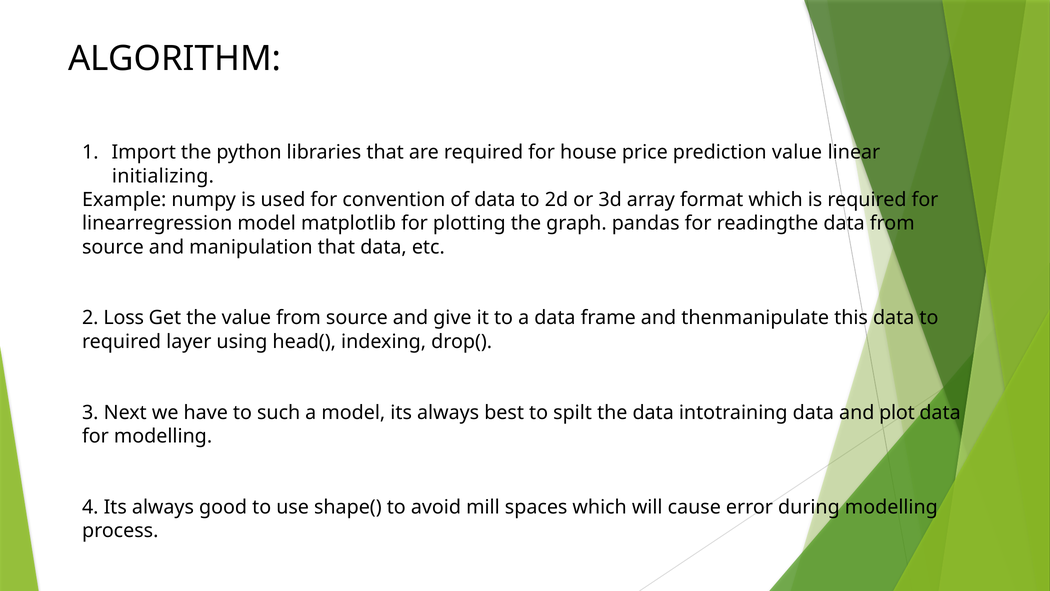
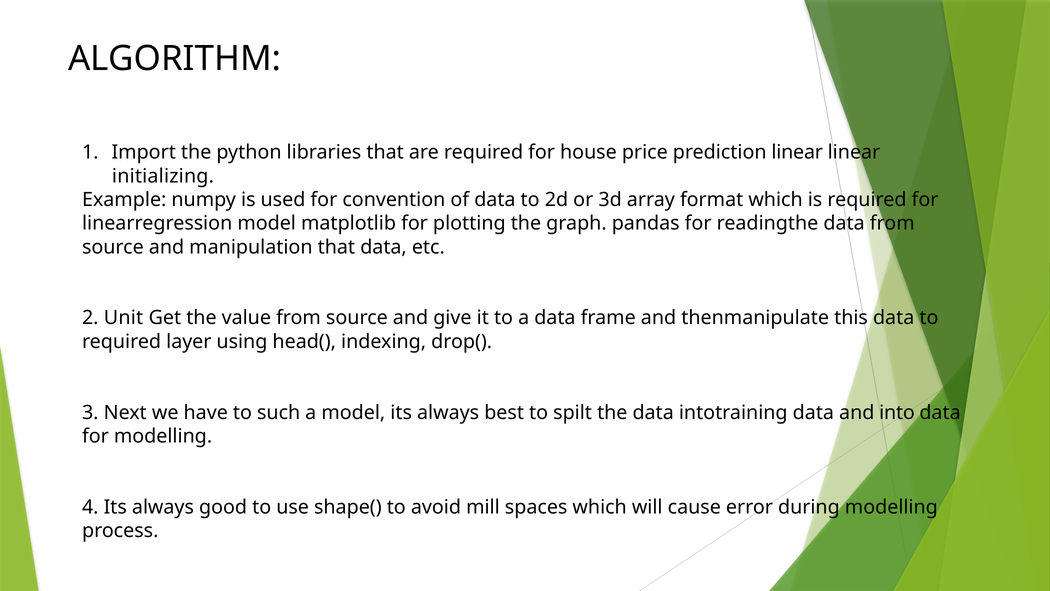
prediction value: value -> linear
Loss: Loss -> Unit
plot: plot -> into
